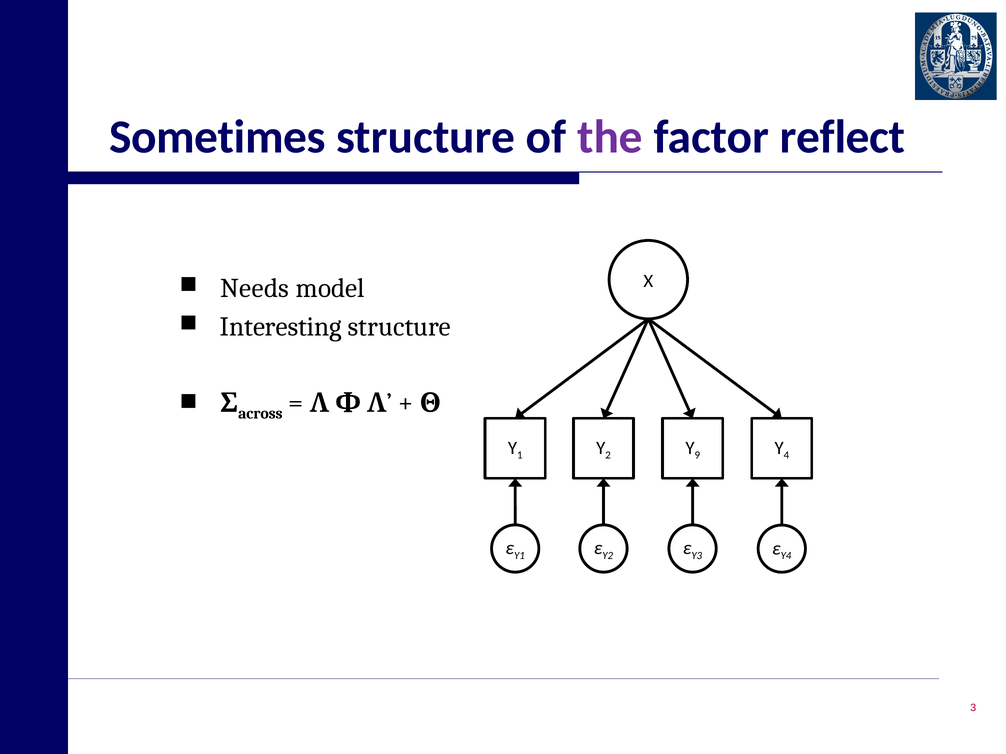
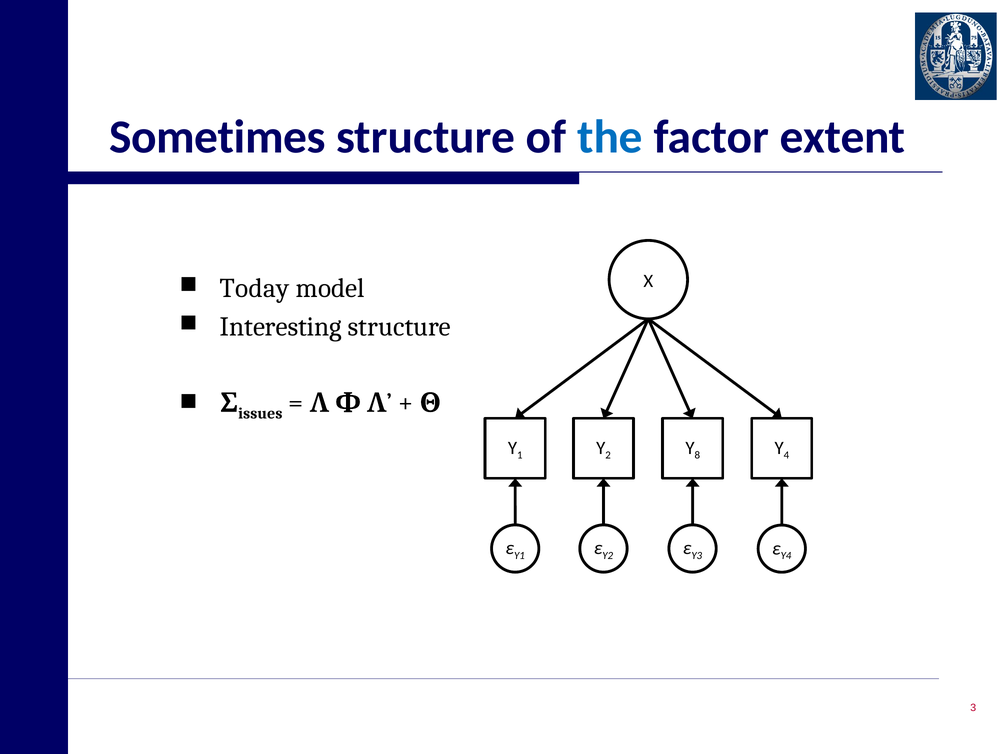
the colour: purple -> blue
reflect: reflect -> extent
Needs: Needs -> Today
across: across -> issues
9: 9 -> 8
